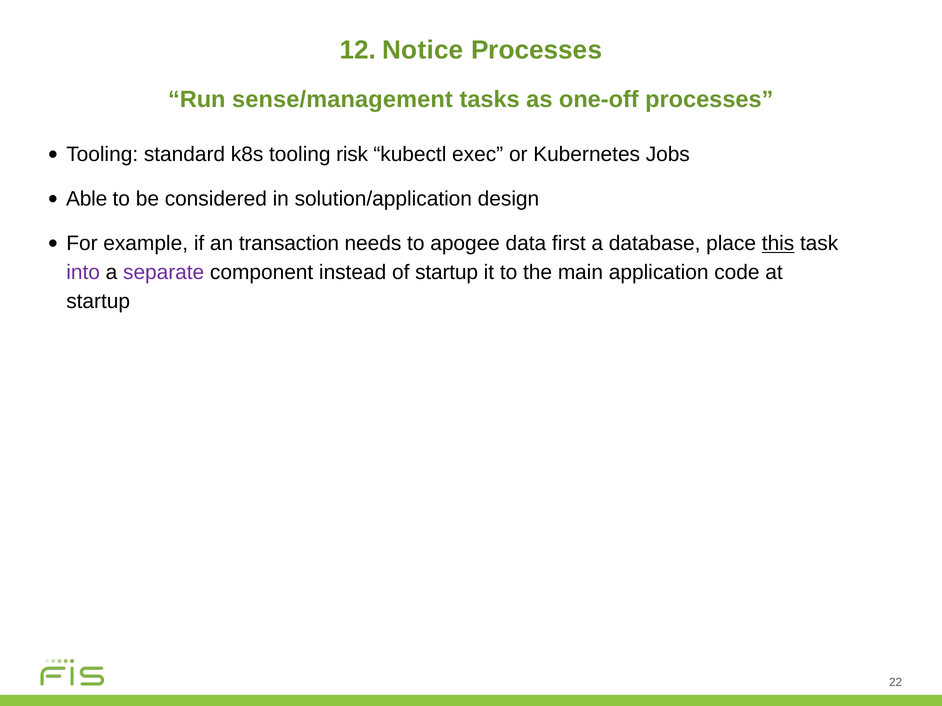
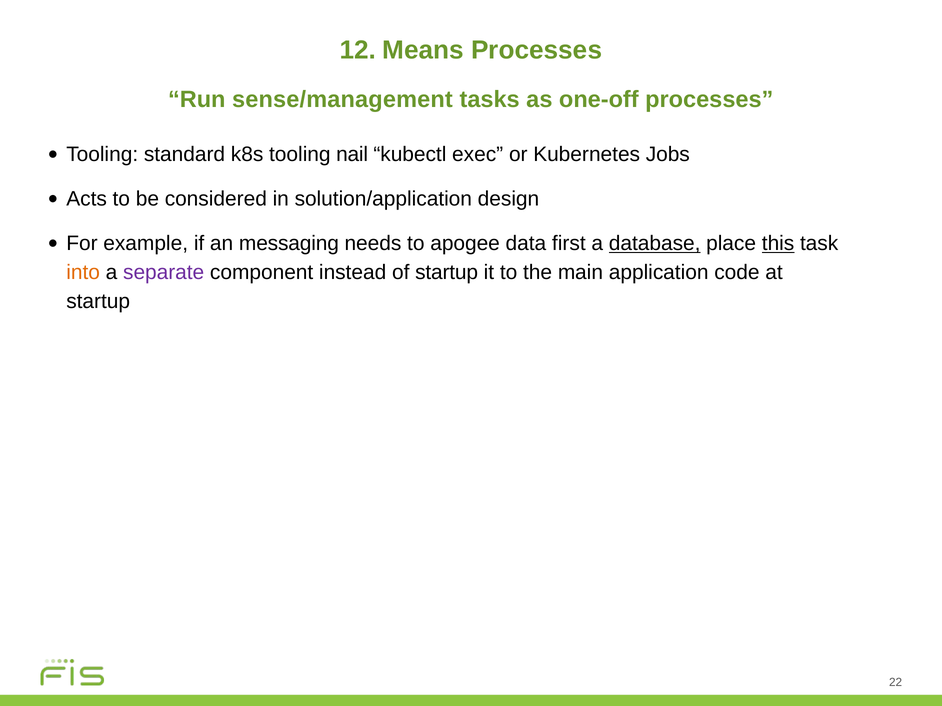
Notice: Notice -> Means
risk: risk -> nail
Able: Able -> Acts
transaction: transaction -> messaging
database underline: none -> present
into colour: purple -> orange
